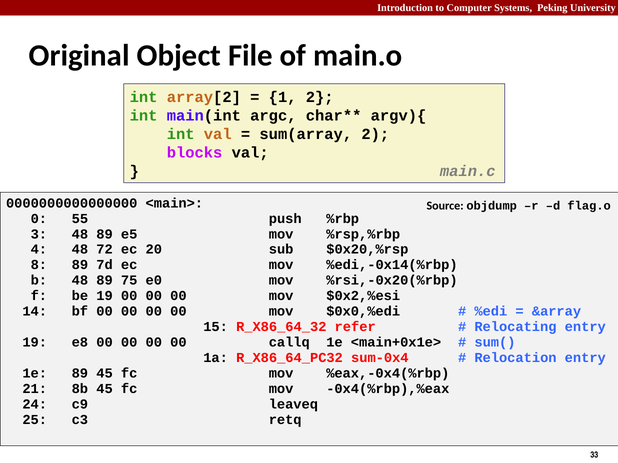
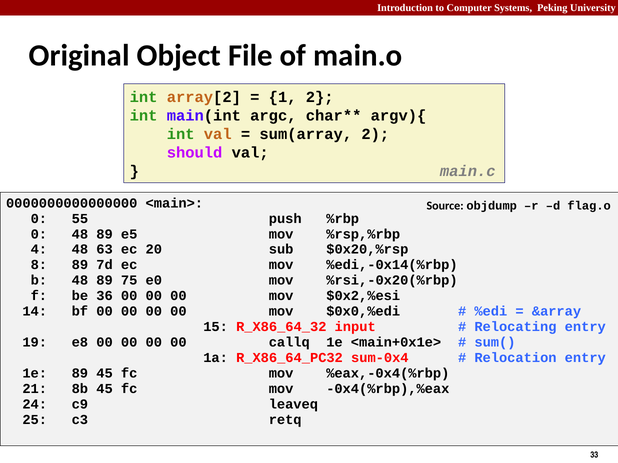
blocks: blocks -> should
3 at (39, 234): 3 -> 0
72: 72 -> 63
be 19: 19 -> 36
refer: refer -> input
